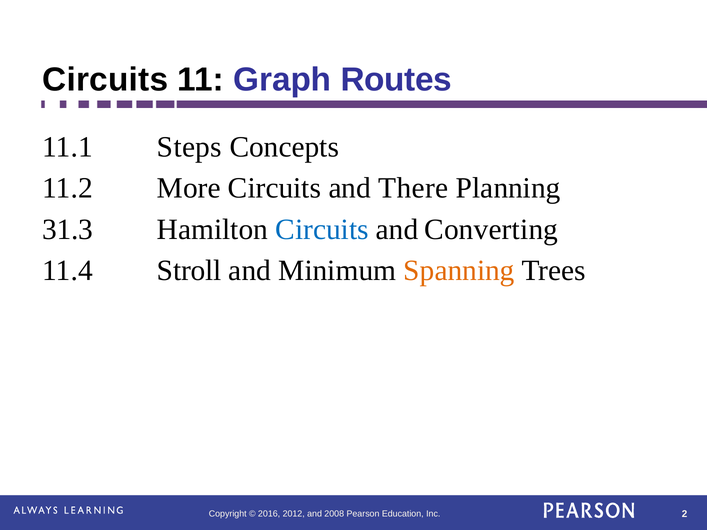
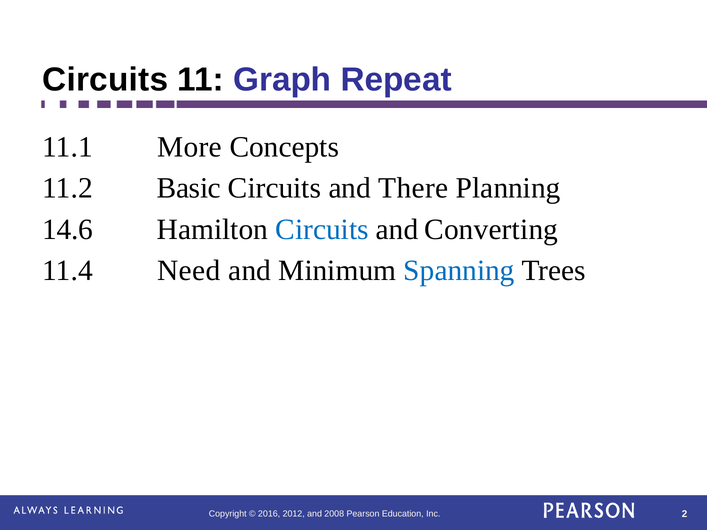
Routes: Routes -> Repeat
Steps: Steps -> More
More: More -> Basic
31.3: 31.3 -> 14.6
Stroll: Stroll -> Need
Spanning colour: orange -> blue
